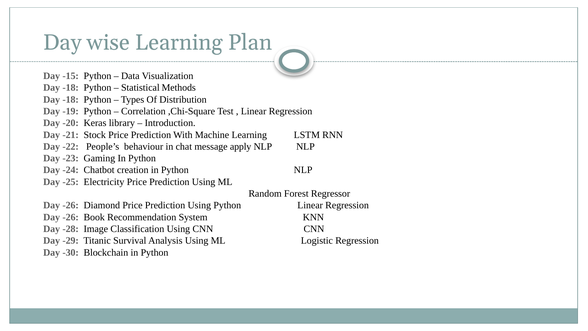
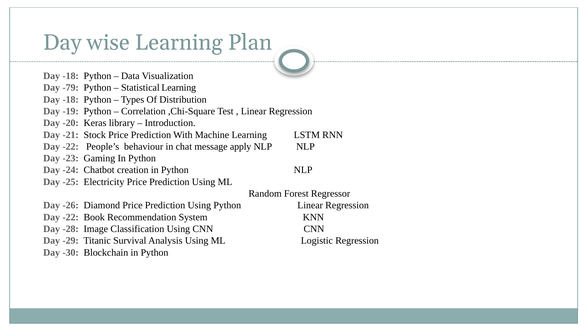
-15 at (71, 76): -15 -> -18
-18 at (71, 88): -18 -> -79
Statistical Methods: Methods -> Learning
-26 at (71, 217): -26 -> -22
